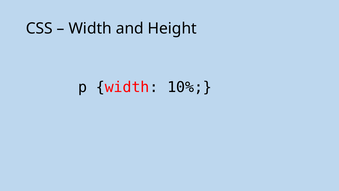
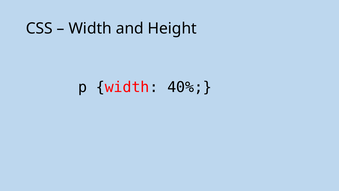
10%: 10% -> 40%
